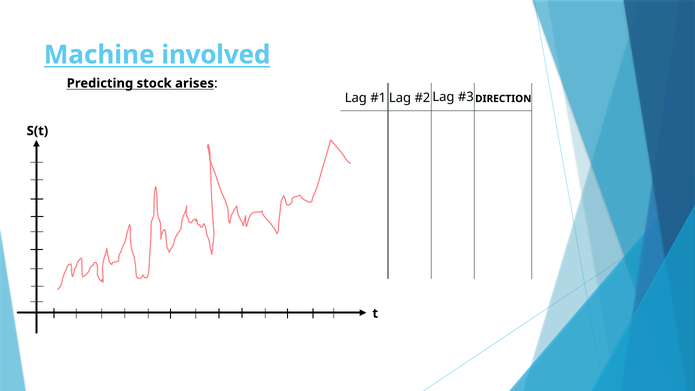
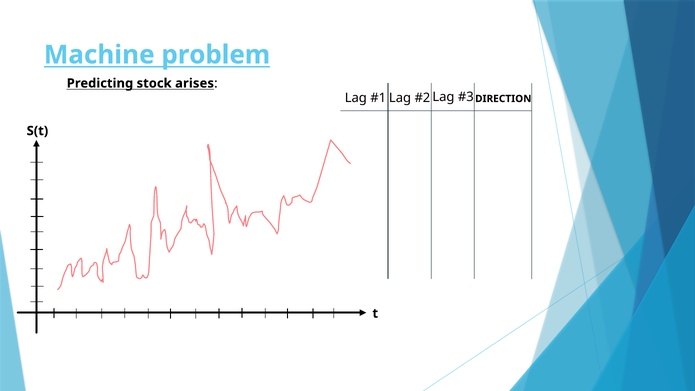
involved: involved -> problem
